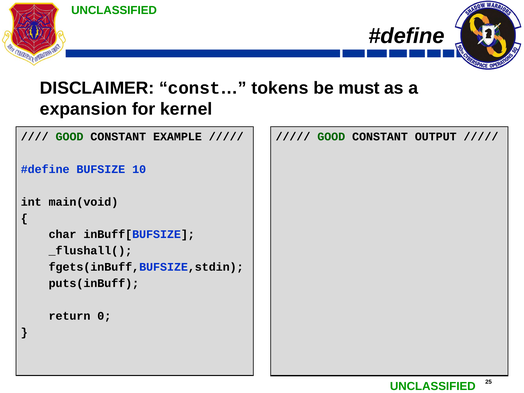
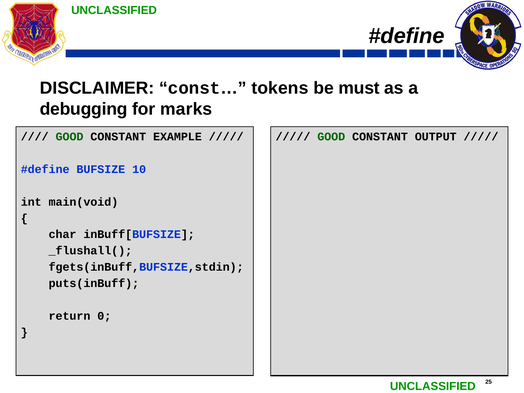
expansion: expansion -> debugging
kernel: kernel -> marks
